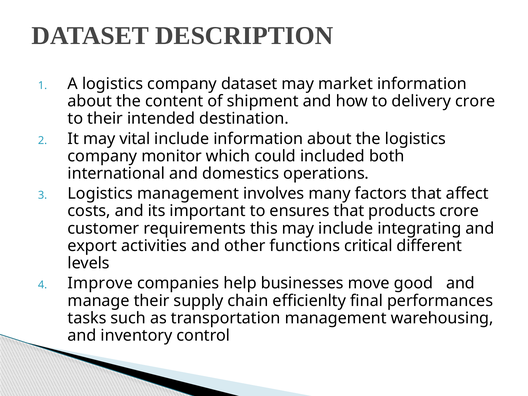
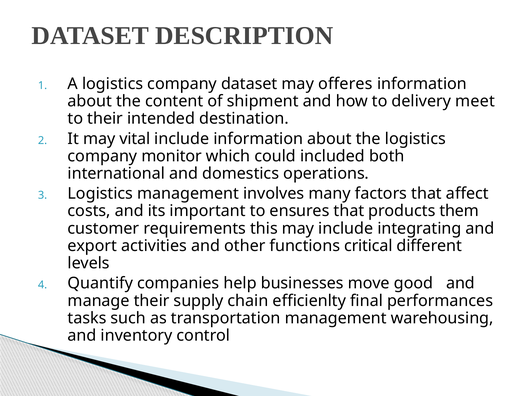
market: market -> offeres
delivery crore: crore -> meet
products crore: crore -> them
Improve: Improve -> Quantify
